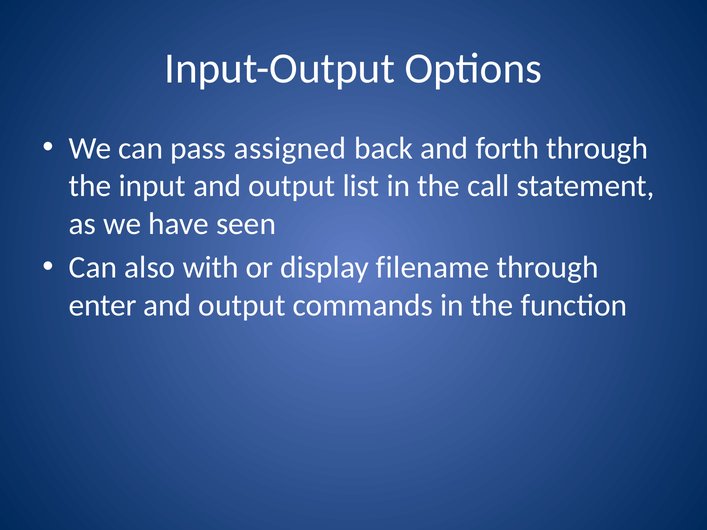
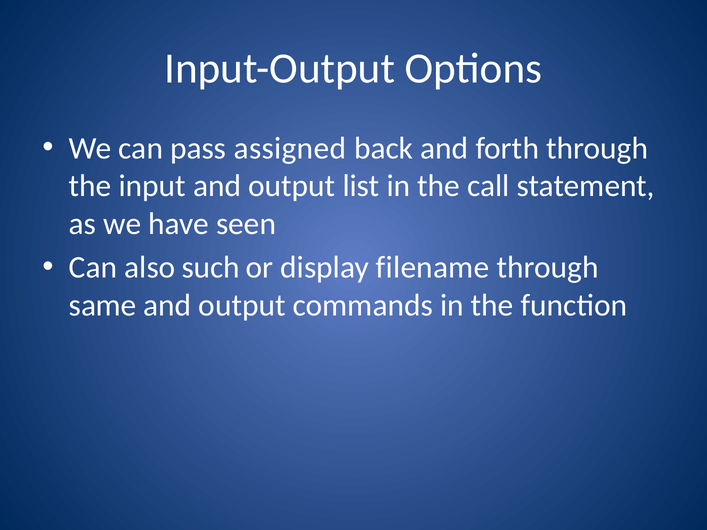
with: with -> such
enter: enter -> same
